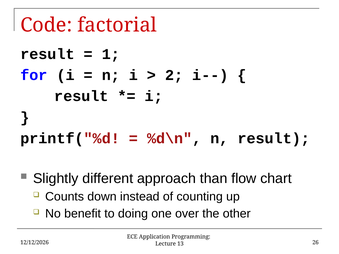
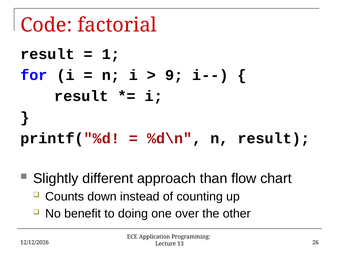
2: 2 -> 9
